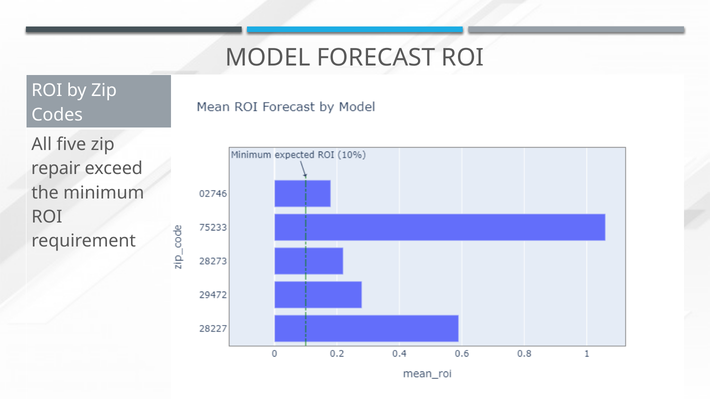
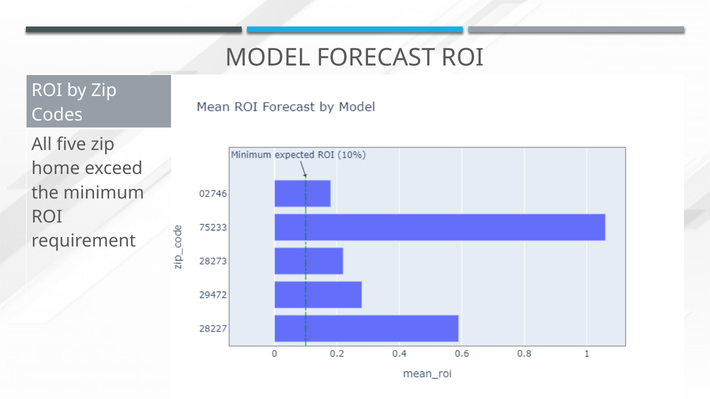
repair: repair -> home
